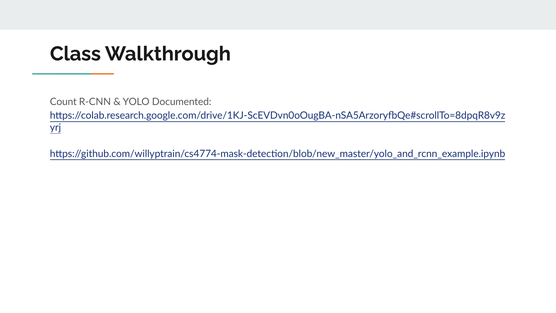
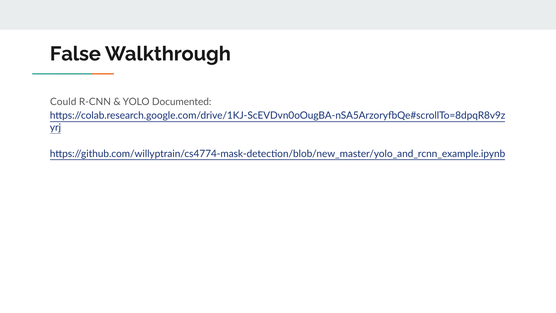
Class: Class -> False
Count: Count -> Could
